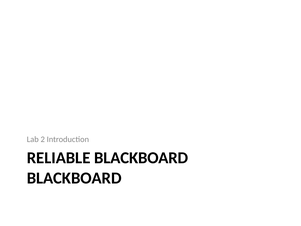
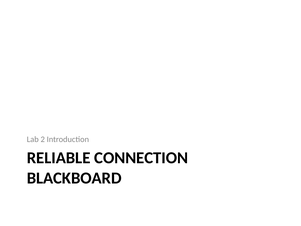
RELIABLE BLACKBOARD: BLACKBOARD -> CONNECTION
